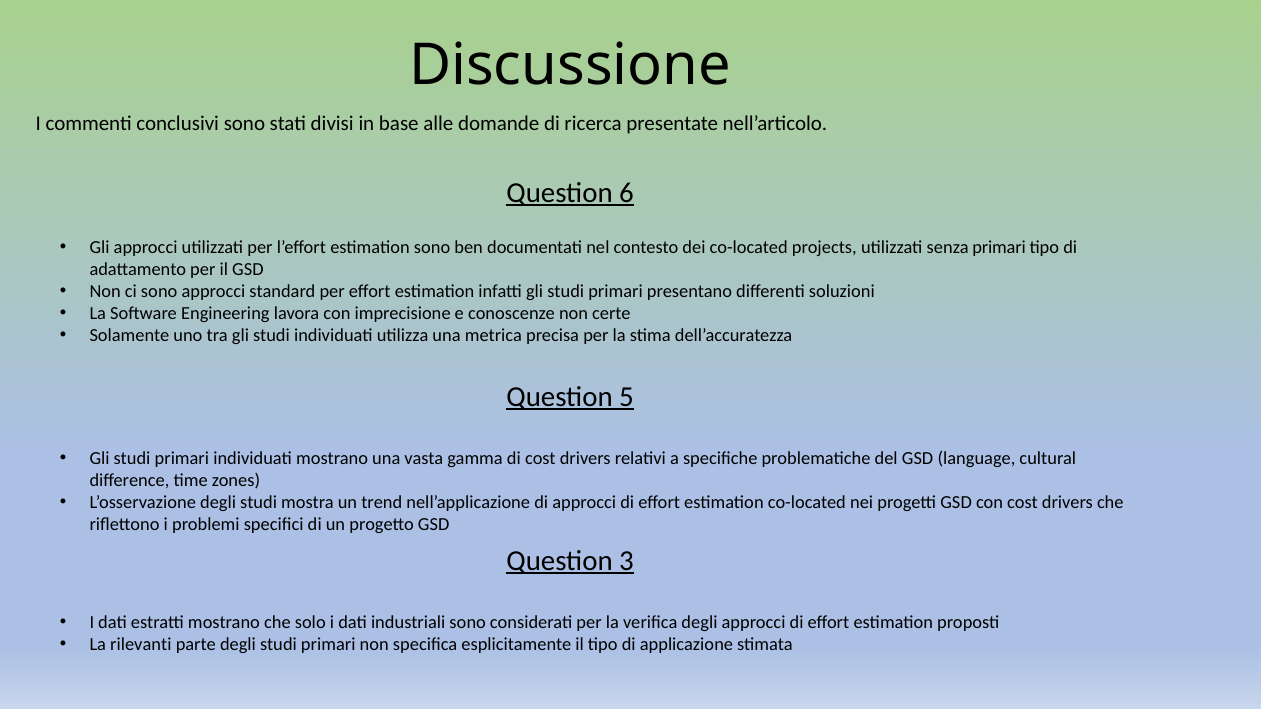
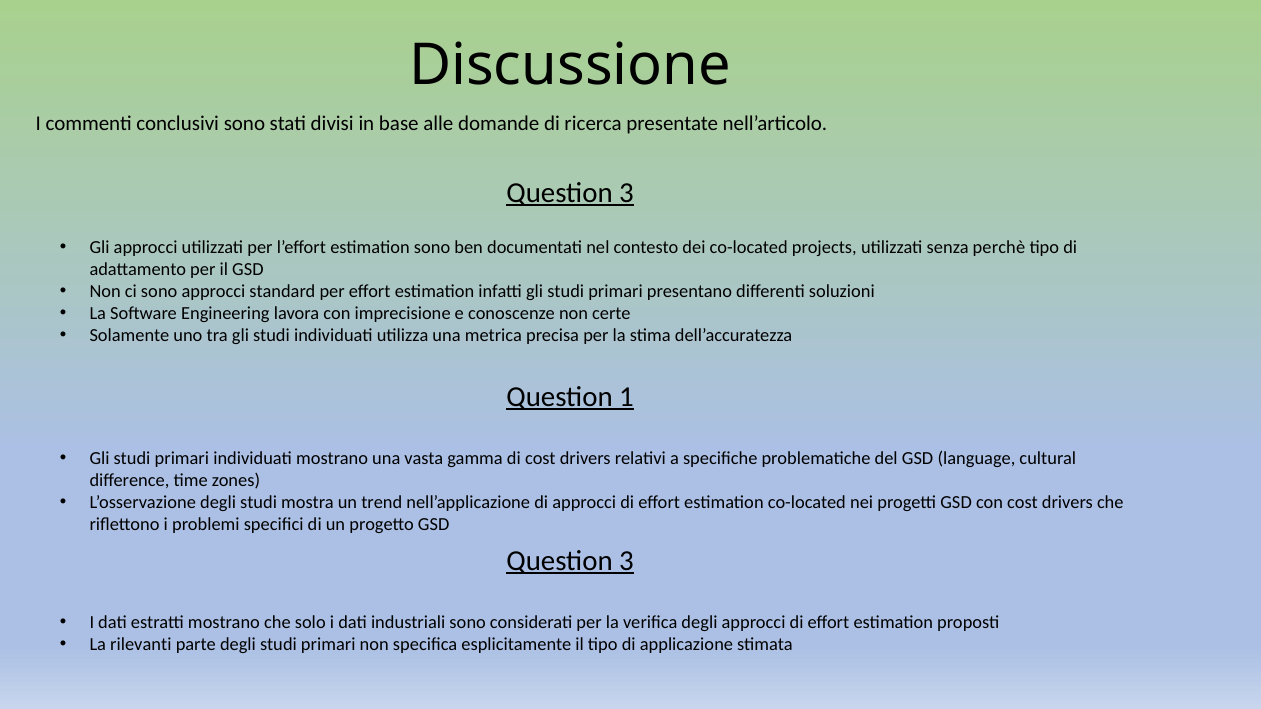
6 at (626, 193): 6 -> 3
senza primari: primari -> perchè
5: 5 -> 1
